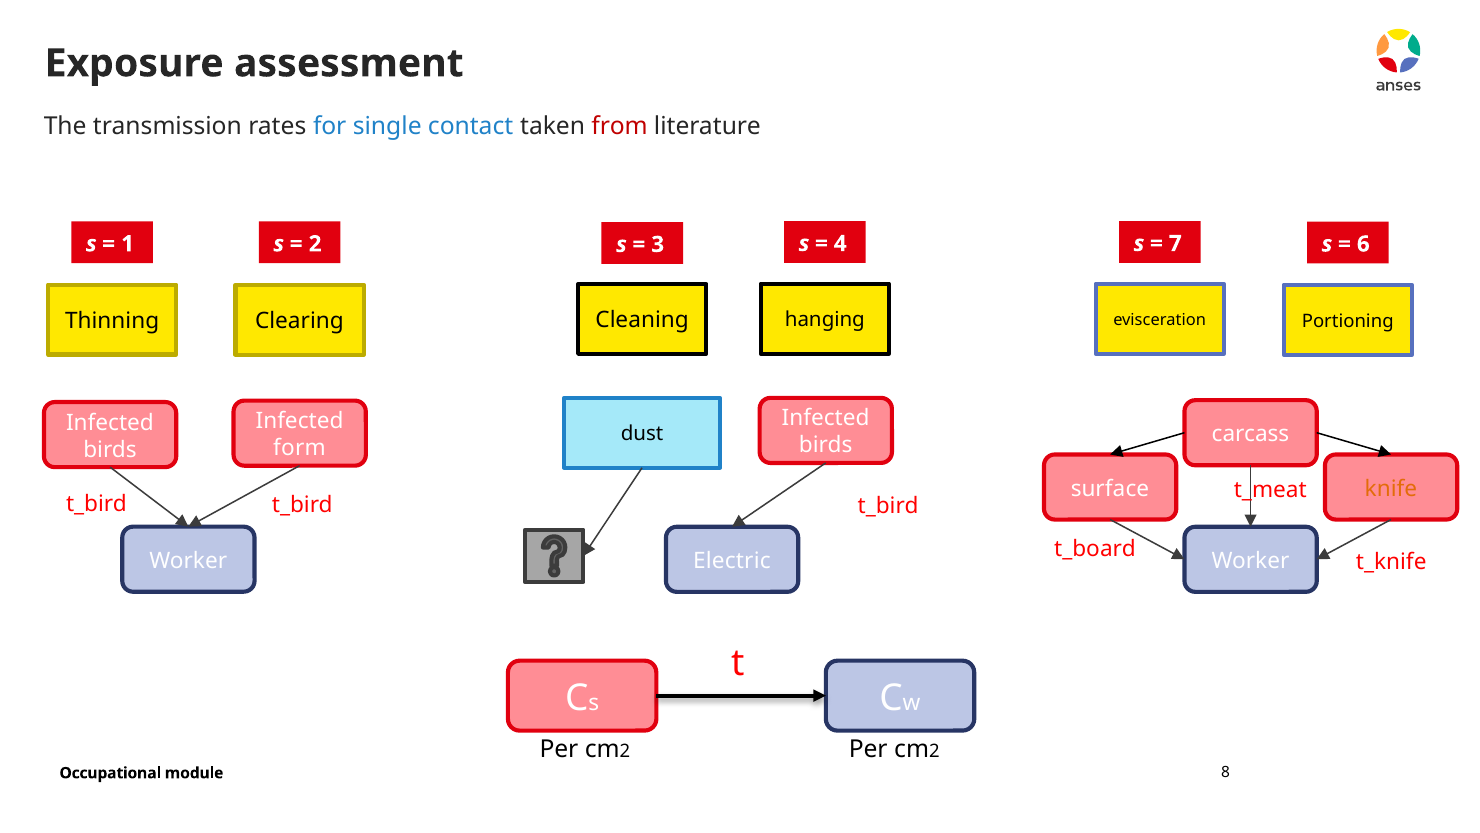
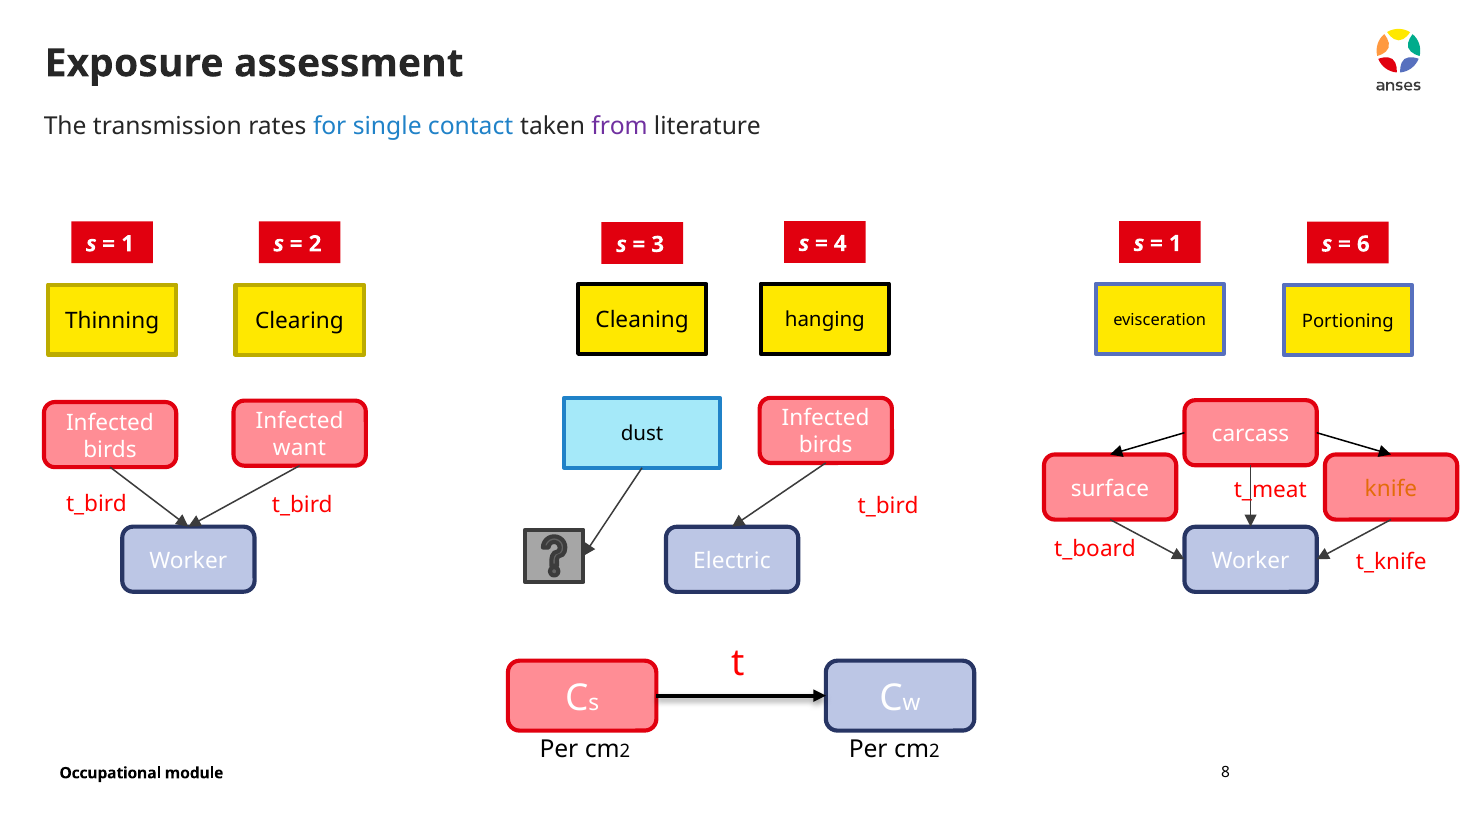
from colour: red -> purple
7 at (1175, 243): 7 -> 1
form: form -> want
